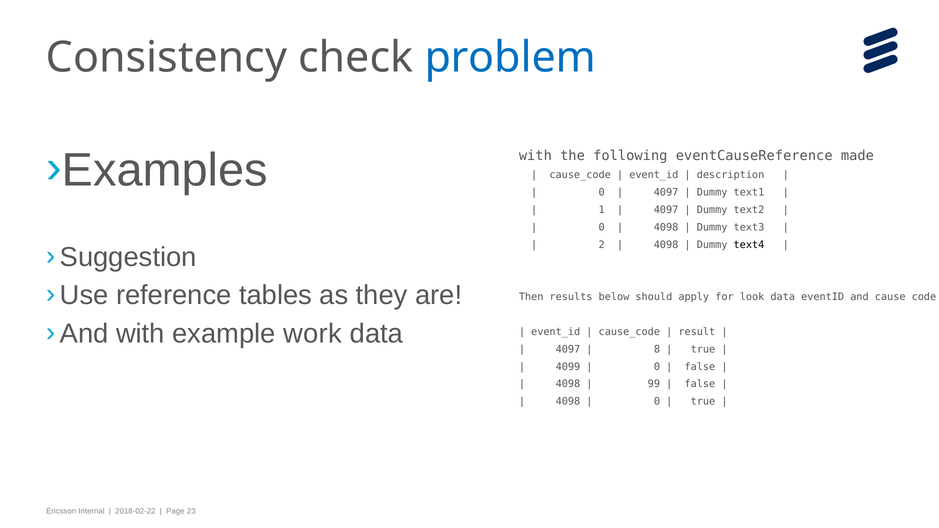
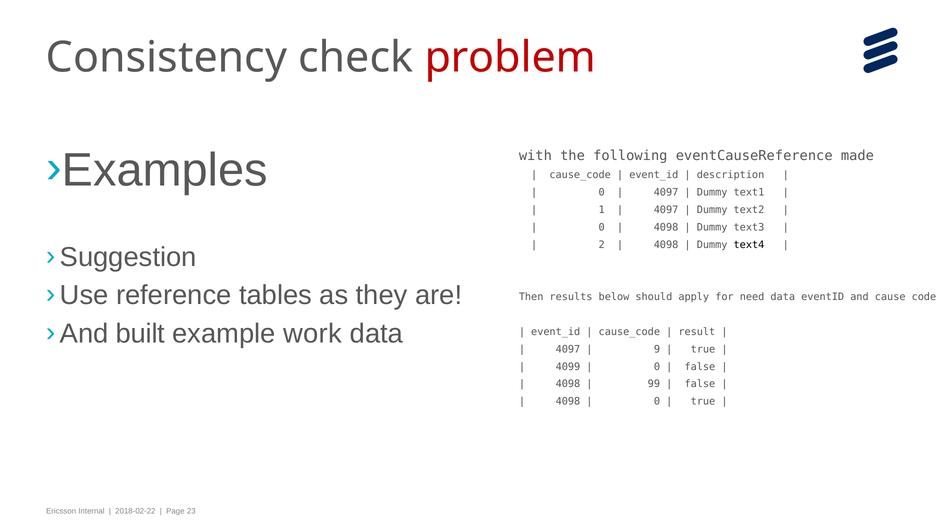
problem colour: blue -> red
look: look -> need
with at (140, 334): with -> built
8: 8 -> 9
